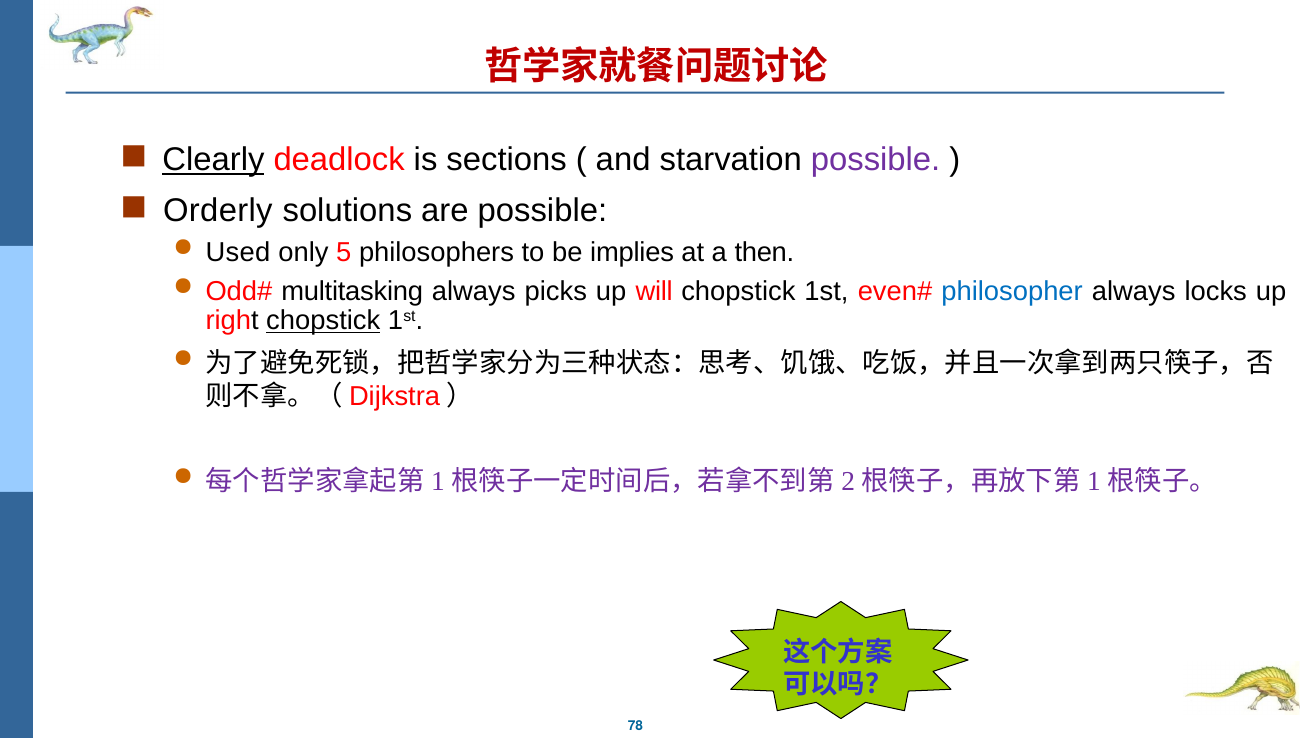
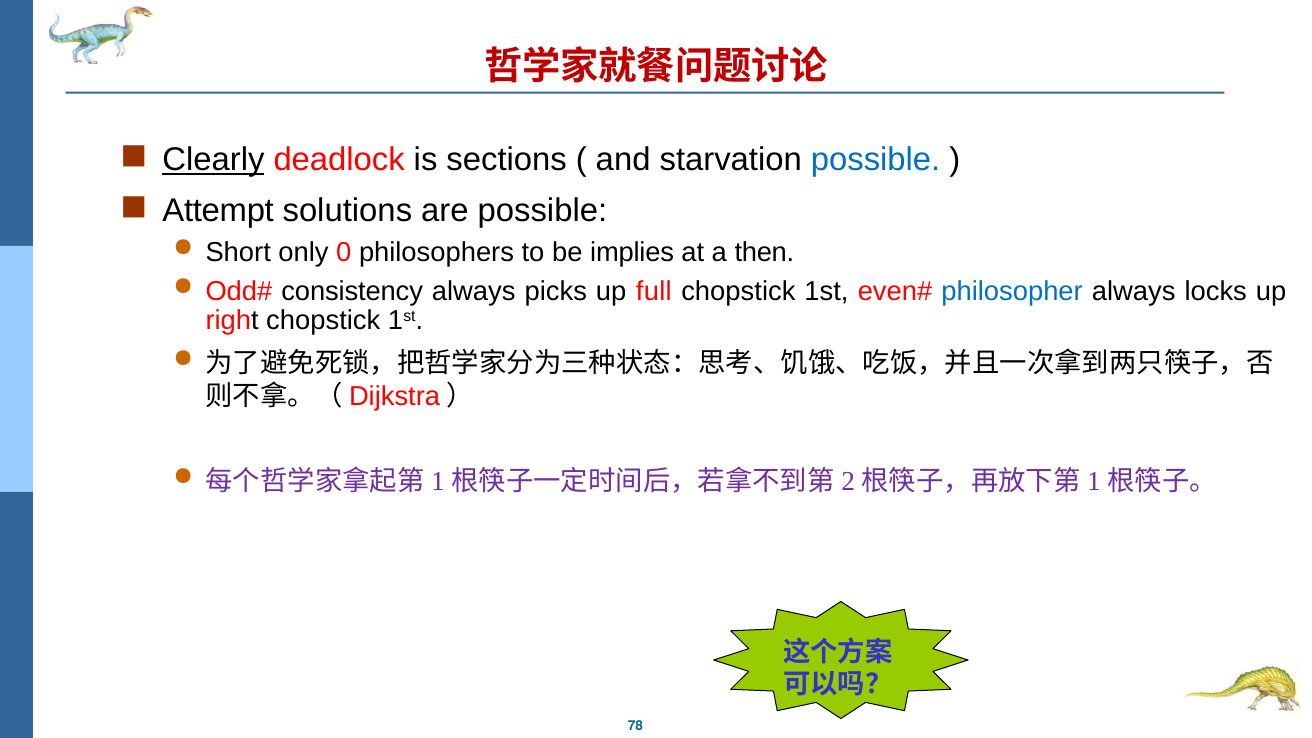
possible at (876, 160) colour: purple -> blue
Orderly: Orderly -> Attempt
Used: Used -> Short
5: 5 -> 0
multitasking: multitasking -> consistency
will: will -> full
chopstick at (323, 321) underline: present -> none
